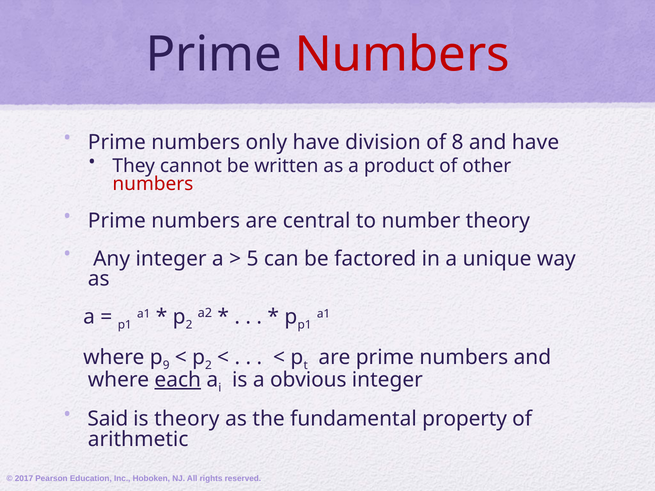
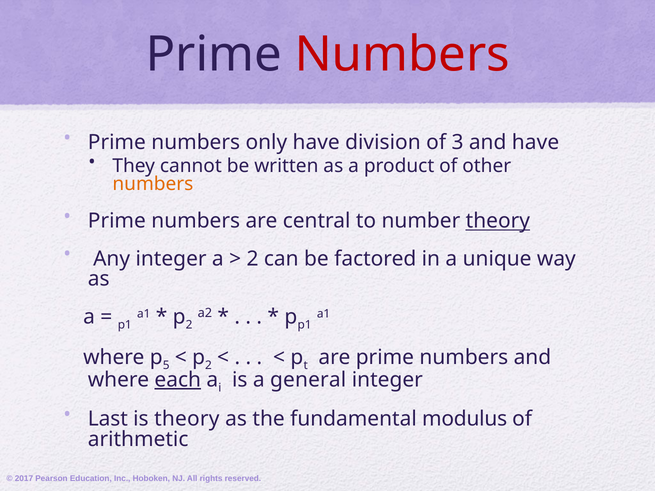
8: 8 -> 3
numbers at (153, 184) colour: red -> orange
theory at (498, 221) underline: none -> present
5 at (252, 259): 5 -> 2
9: 9 -> 5
obvious: obvious -> general
Said: Said -> Last
property: property -> modulus
